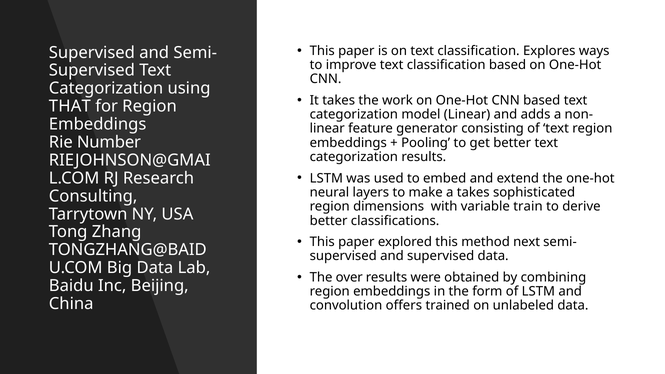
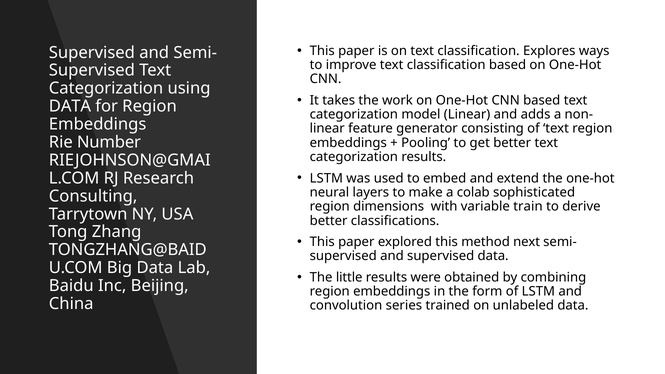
THAT at (70, 106): THAT -> DATA
a takes: takes -> colab
over: over -> little
offers: offers -> series
